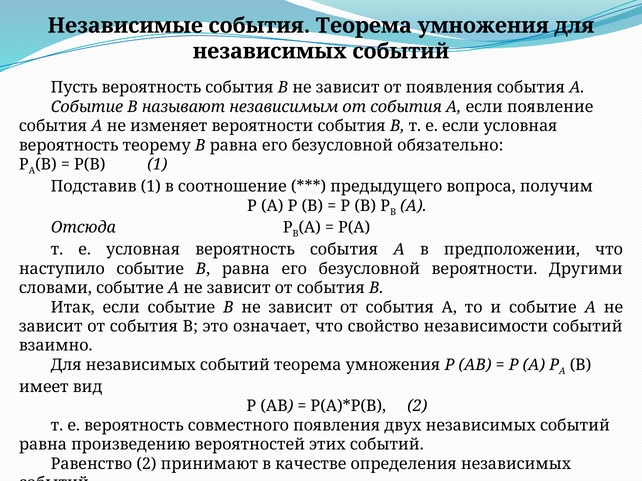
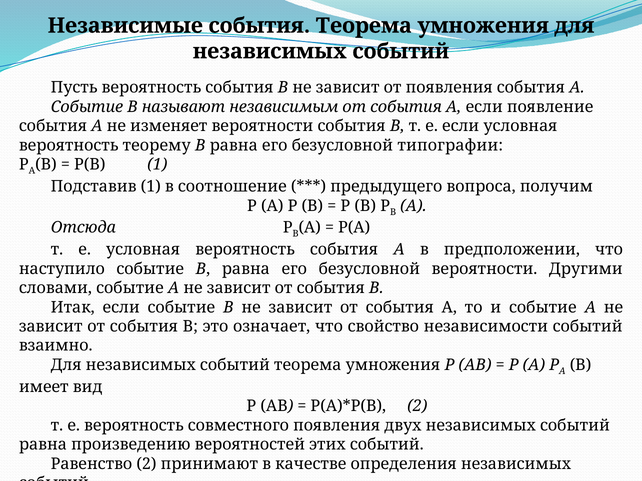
обязательно: обязательно -> типографии
